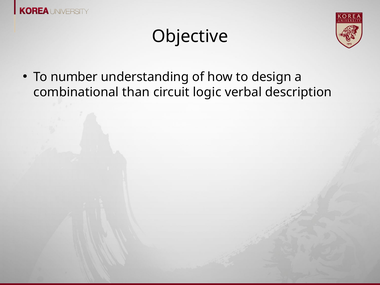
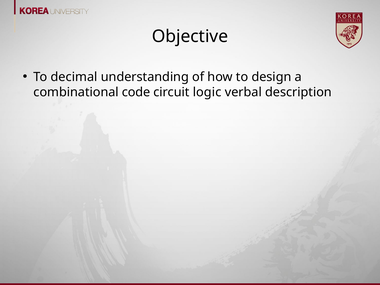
number: number -> decimal
than: than -> code
